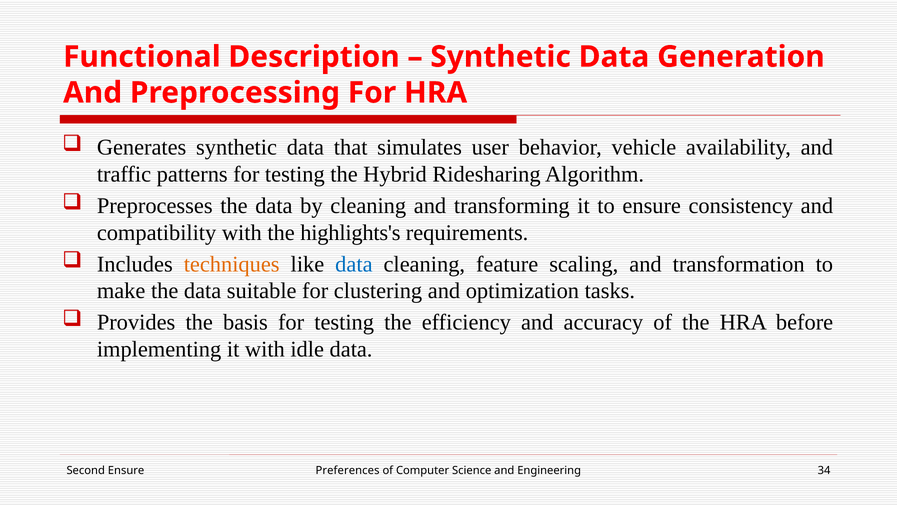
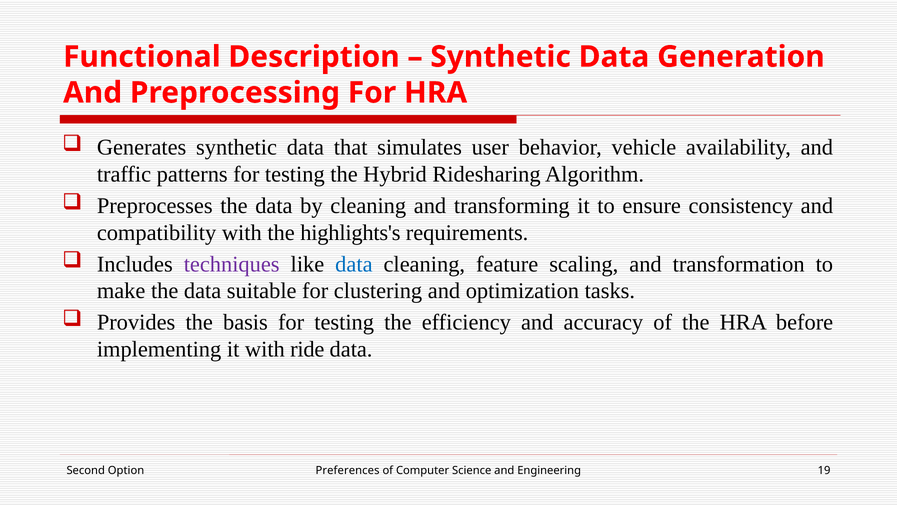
techniques colour: orange -> purple
idle: idle -> ride
Second Ensure: Ensure -> Option
34: 34 -> 19
